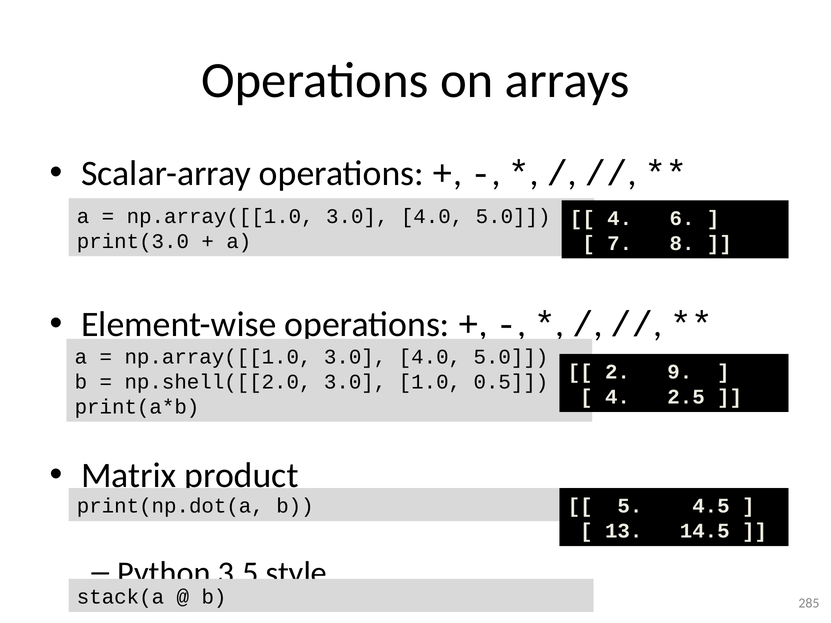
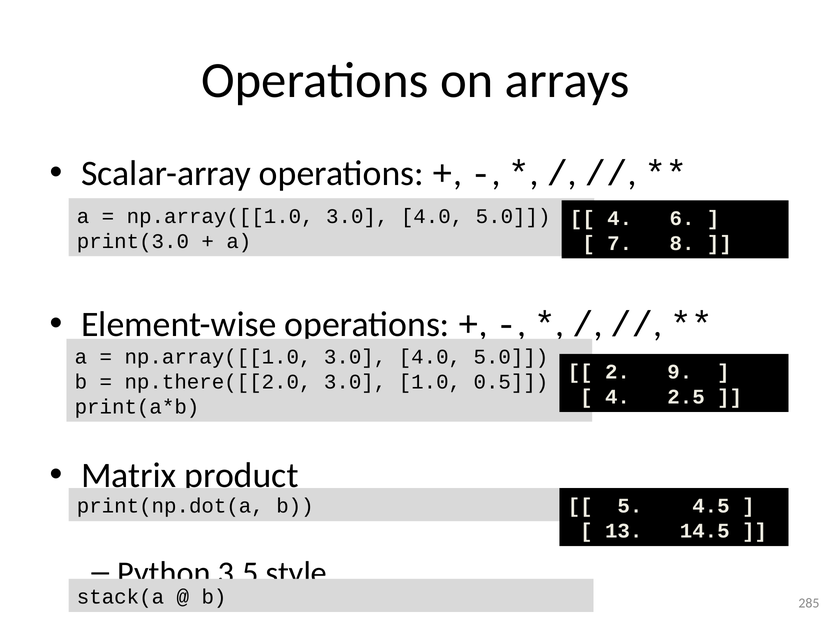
np.shell([[2.0: np.shell([[2.0 -> np.there([[2.0
